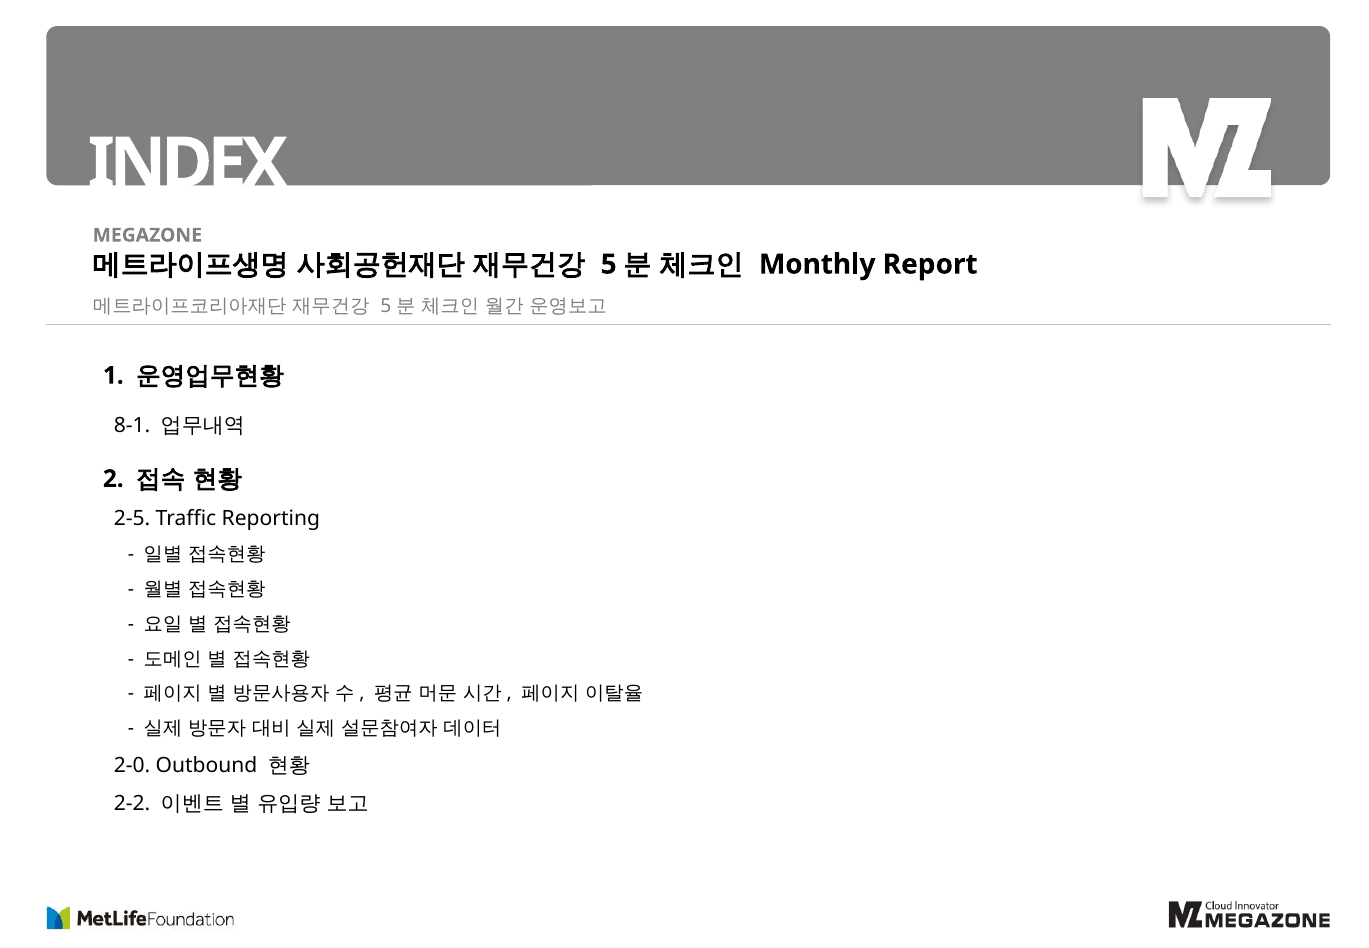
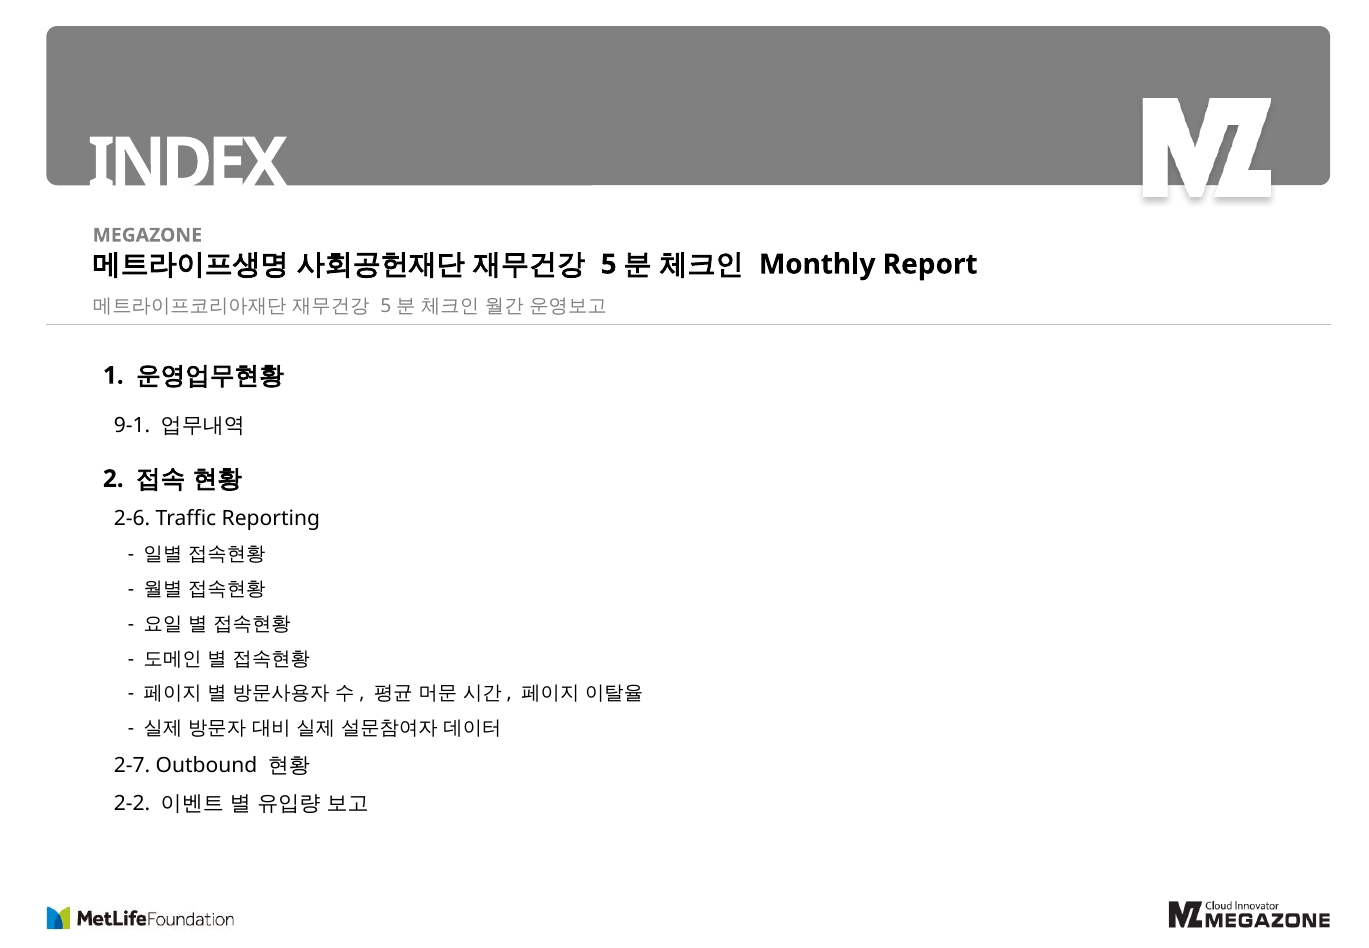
8-1: 8-1 -> 9-1
2-5: 2-5 -> 2-6
2-0: 2-0 -> 2-7
